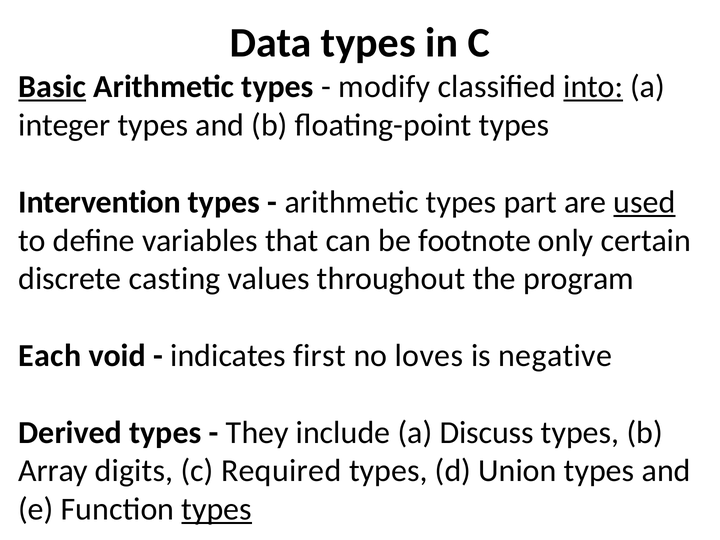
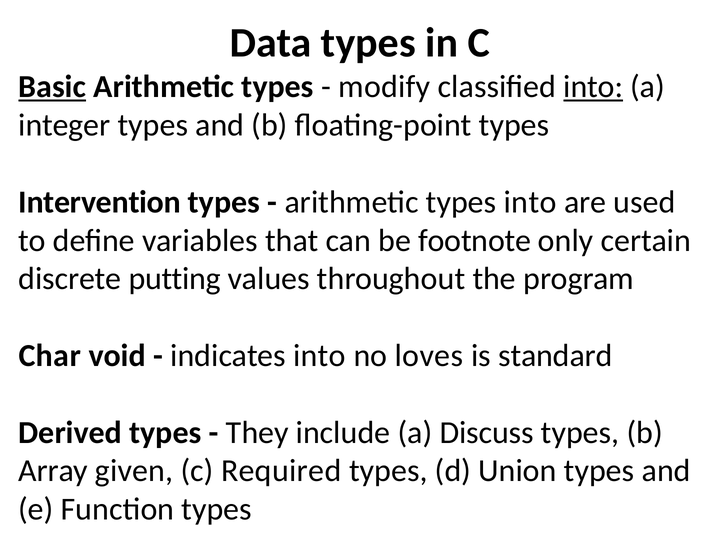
types part: part -> into
used underline: present -> none
casting: casting -> putting
Each: Each -> Char
indicates first: first -> into
negative: negative -> standard
digits: digits -> given
types at (217, 509) underline: present -> none
